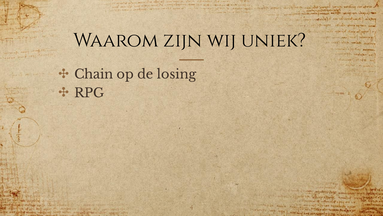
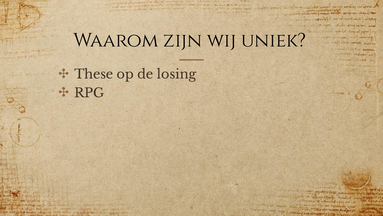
Chain: Chain -> These
